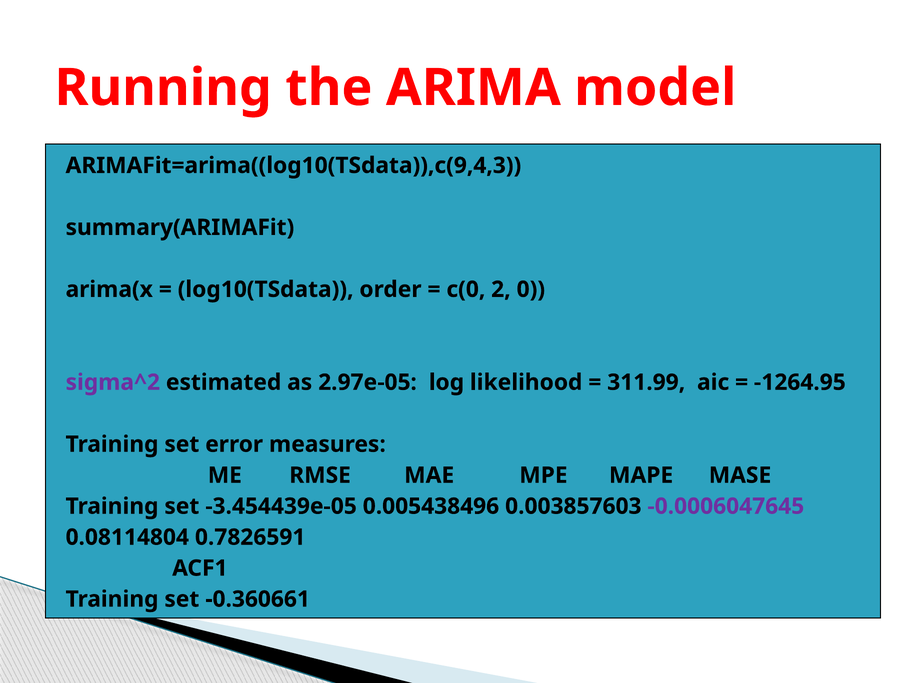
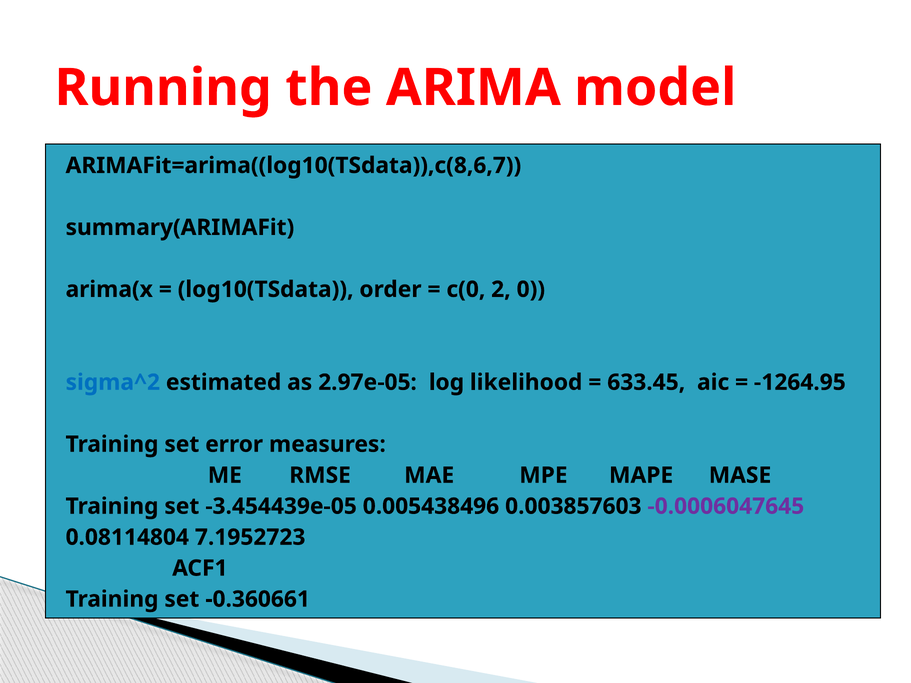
ARIMAFit=arima((log10(TSdata)),c(9,4,3: ARIMAFit=arima((log10(TSdata)),c(9,4,3 -> ARIMAFit=arima((log10(TSdata)),c(8,6,7
sigma^2 colour: purple -> blue
311.99: 311.99 -> 633.45
0.7826591: 0.7826591 -> 7.1952723
